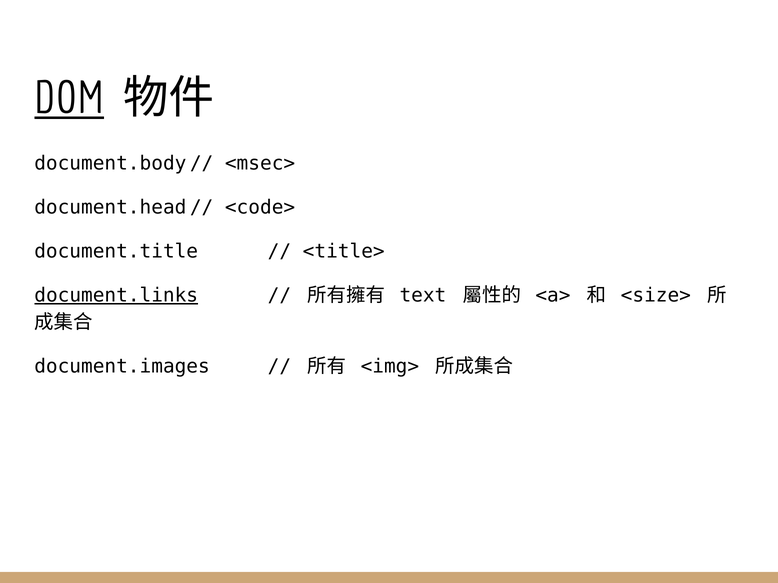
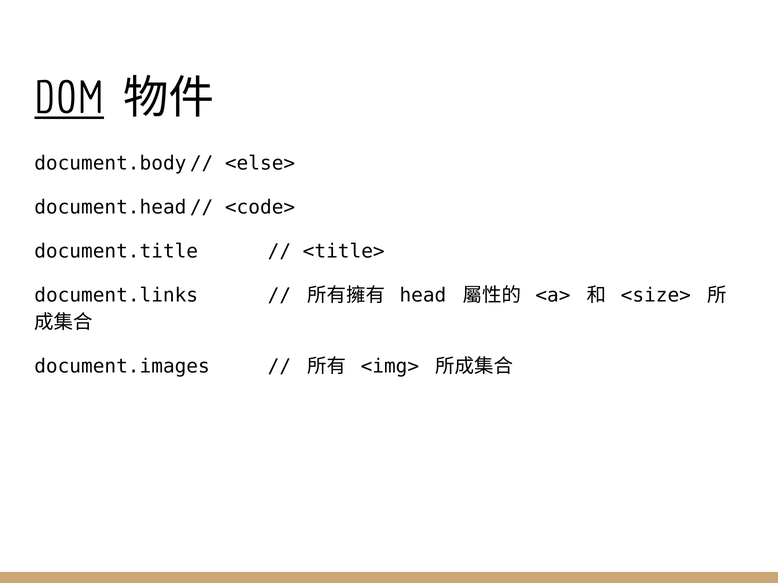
<msec>: <msec> -> <else>
document.links underline: present -> none
text: text -> head
